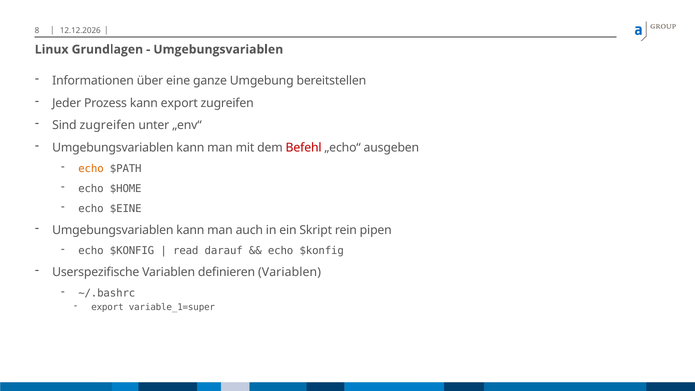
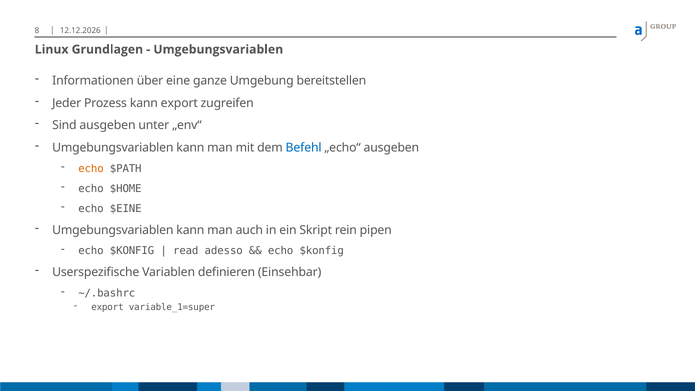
Sind zugreifen: zugreifen -> ausgeben
Befehl colour: red -> blue
darauf: darauf -> adesso
definieren Variablen: Variablen -> Einsehbar
